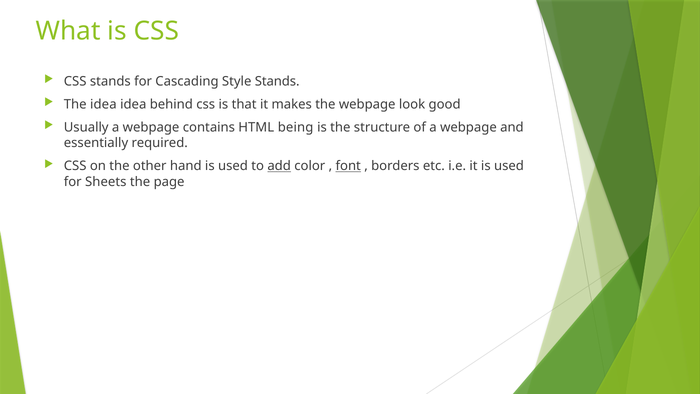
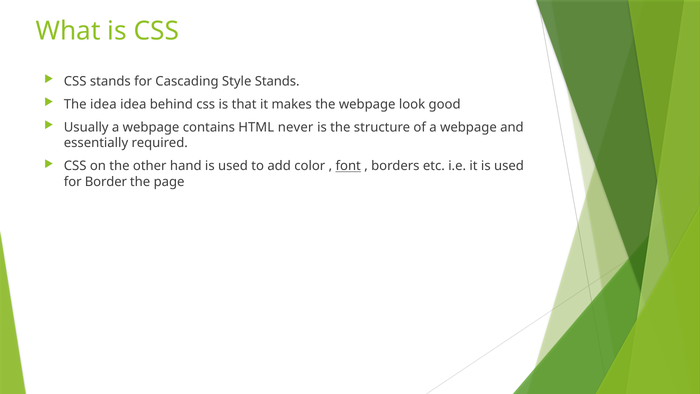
being: being -> never
add underline: present -> none
Sheets: Sheets -> Border
